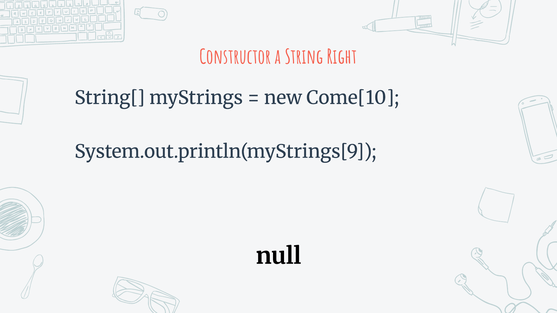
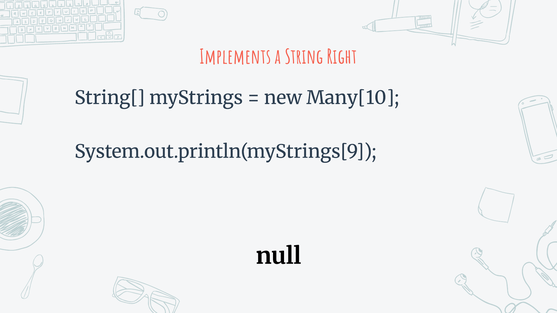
Constructor: Constructor -> Implements
Come[10: Come[10 -> Many[10
